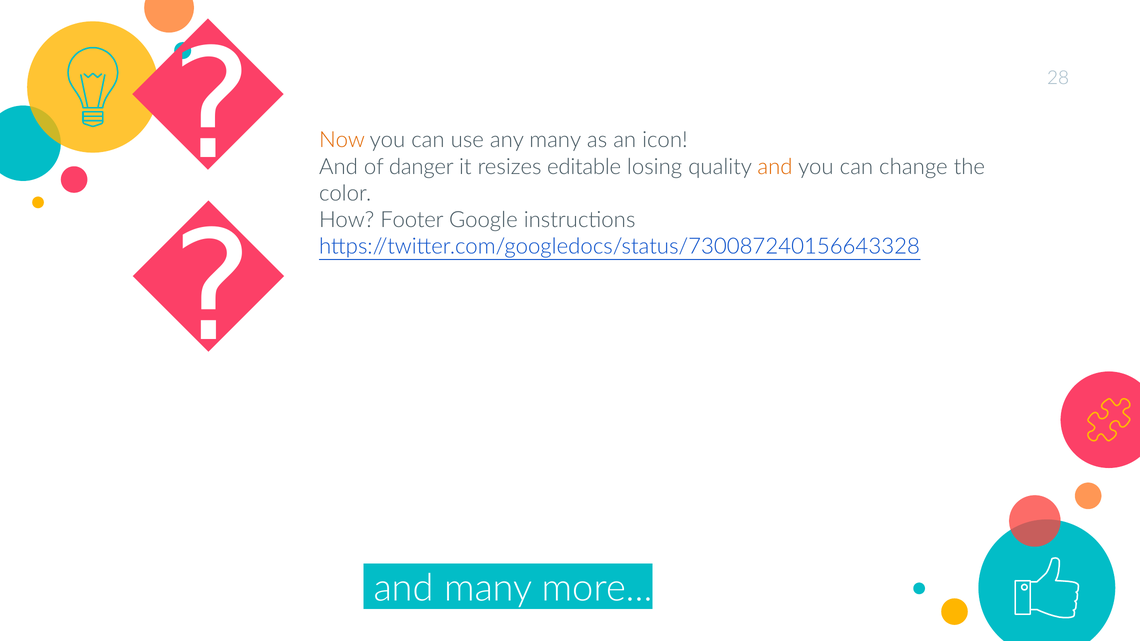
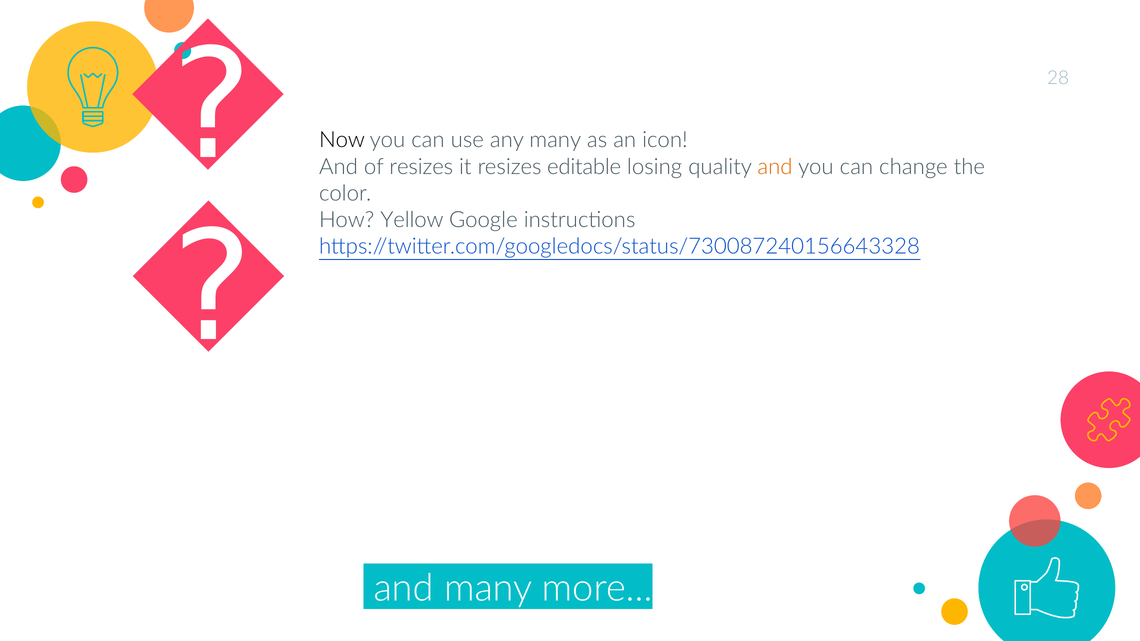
Now colour: orange -> black
of danger: danger -> resizes
Footer: Footer -> Yellow
